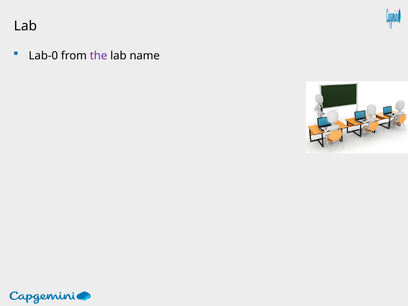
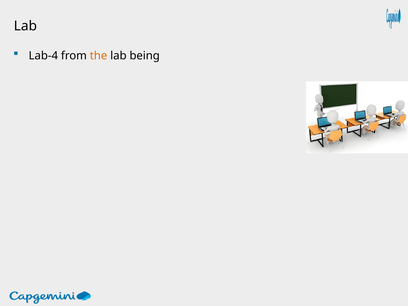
Lab-0: Lab-0 -> Lab-4
the colour: purple -> orange
name: name -> being
